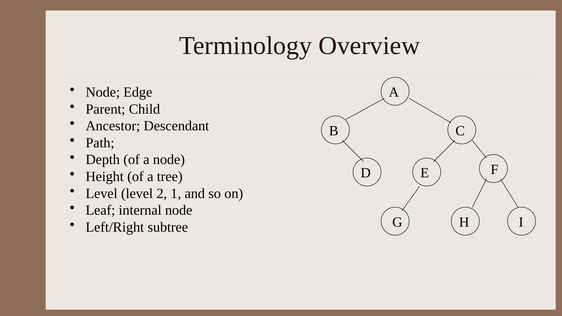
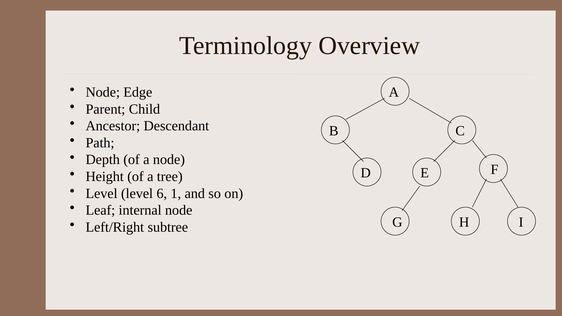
2: 2 -> 6
